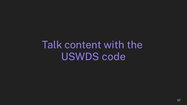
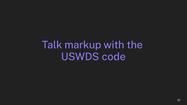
content: content -> markup
